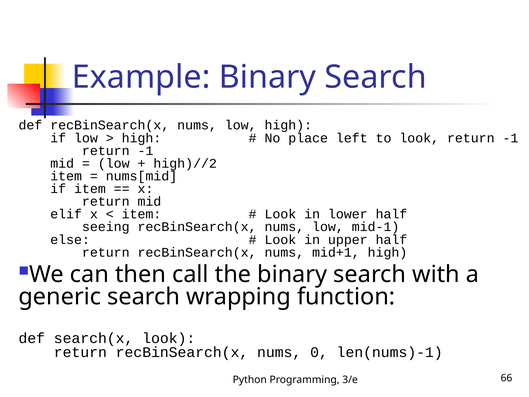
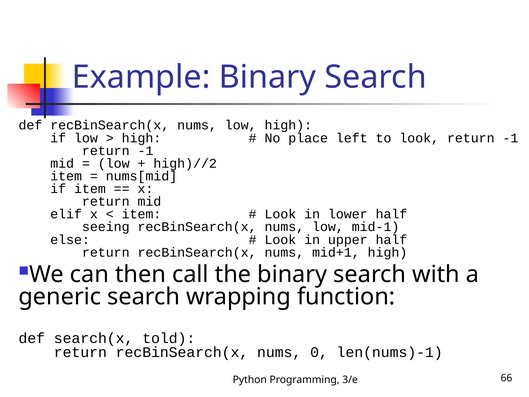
search(x look: look -> told
